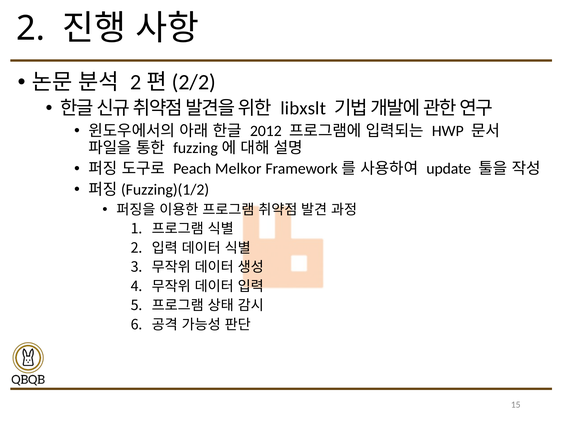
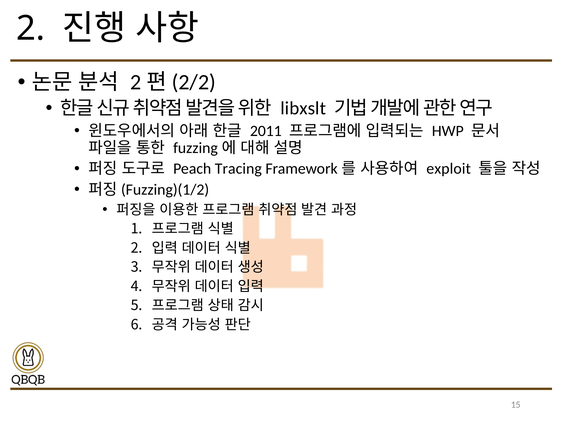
2012: 2012 -> 2011
Melkor: Melkor -> Tracing
update: update -> exploit
